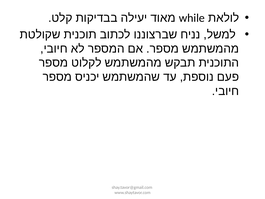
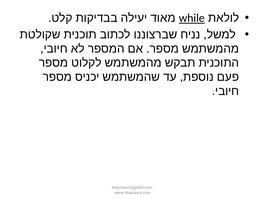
while underline: none -> present
